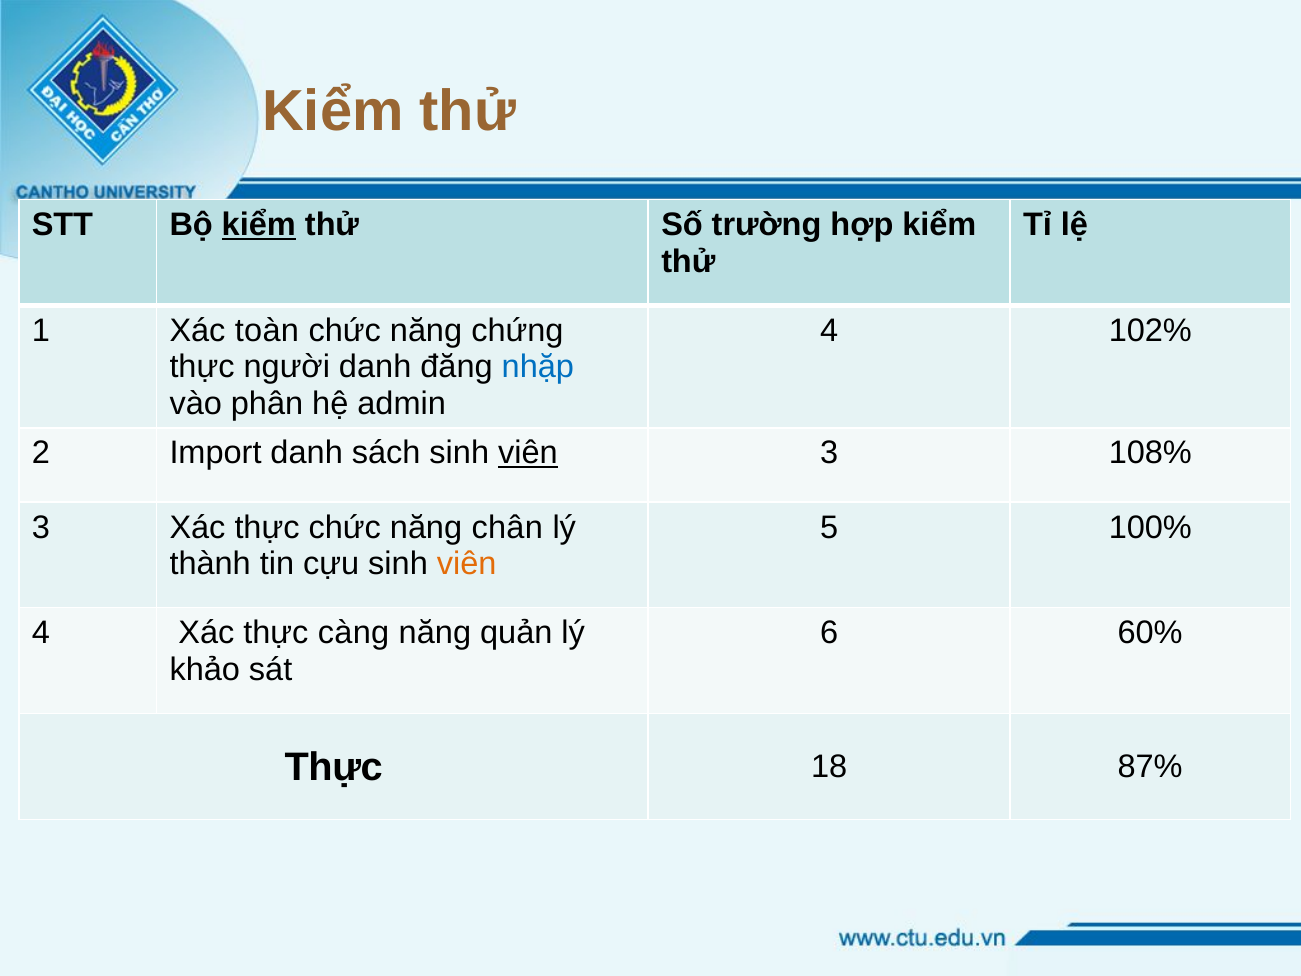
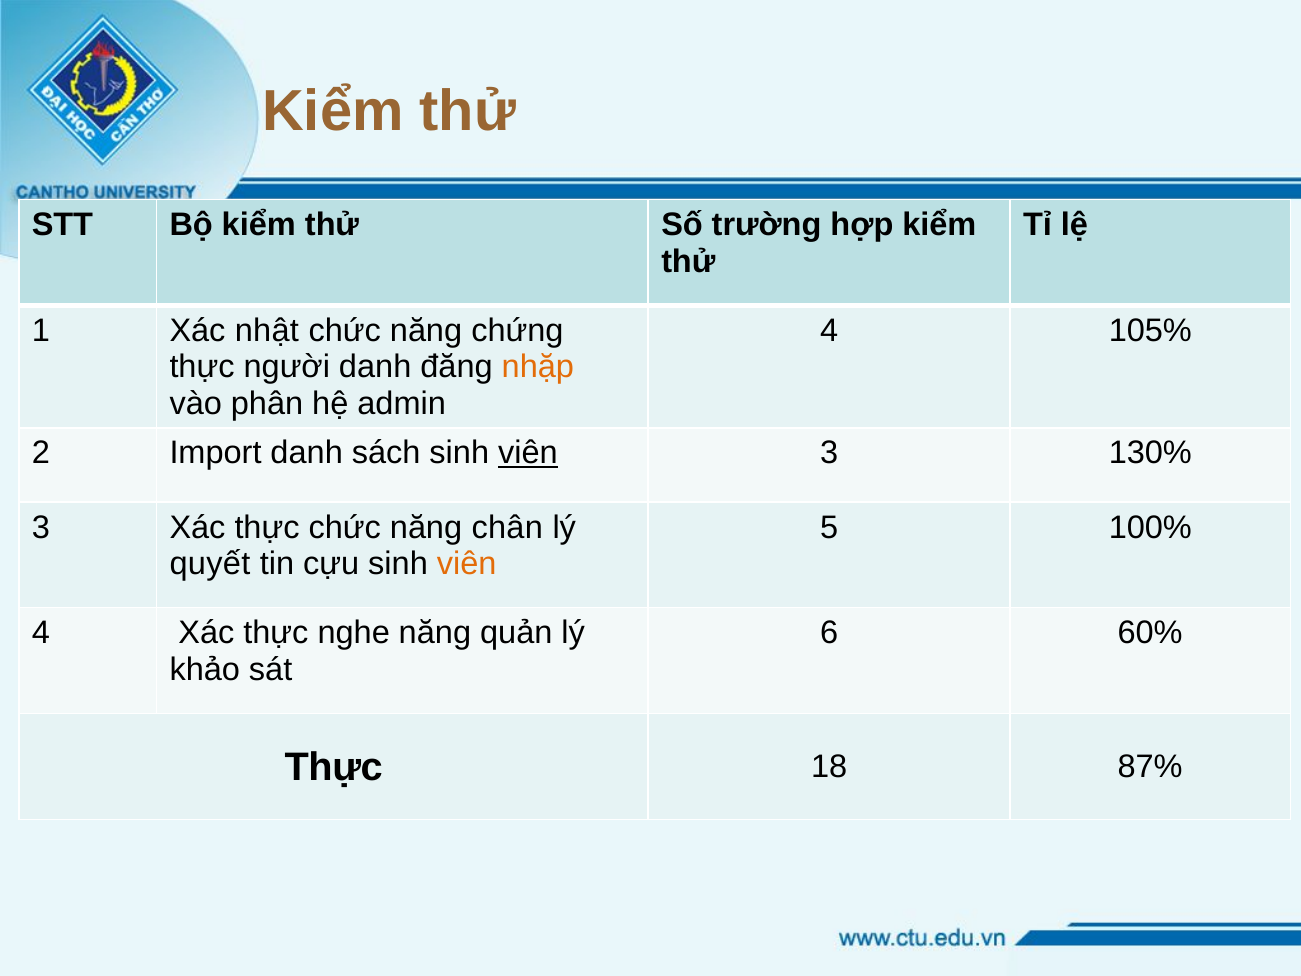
kiểm at (259, 225) underline: present -> none
toàn: toàn -> nhật
102%: 102% -> 105%
nhặp colour: blue -> orange
108%: 108% -> 130%
thành: thành -> quyết
càng: càng -> nghe
